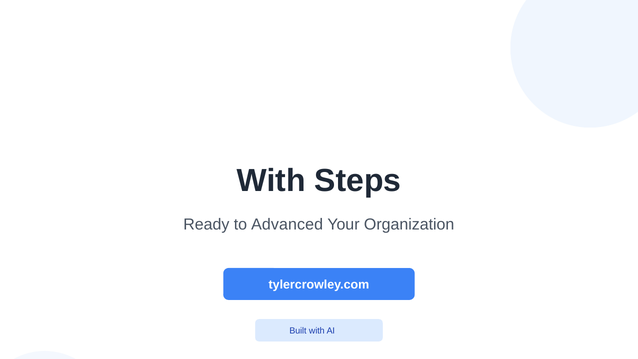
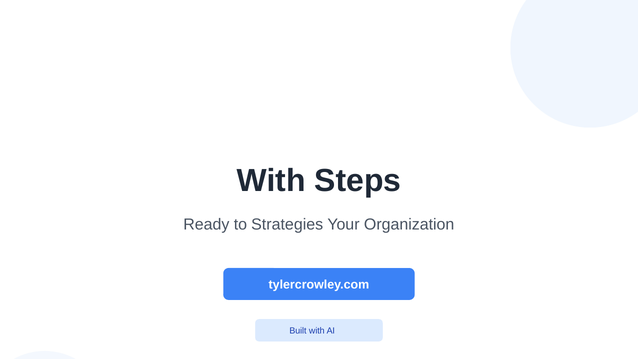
Advanced: Advanced -> Strategies
